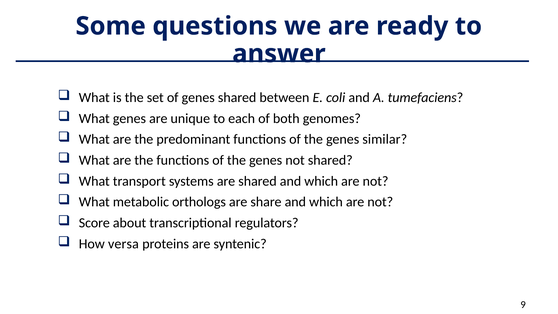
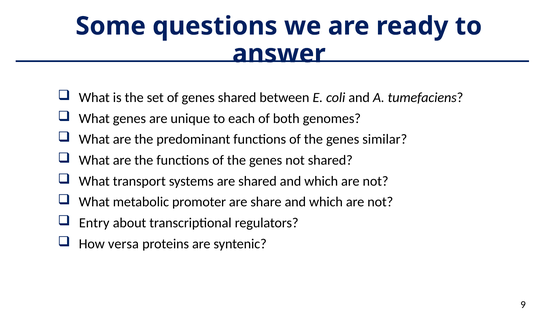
orthologs: orthologs -> promoter
Score: Score -> Entry
